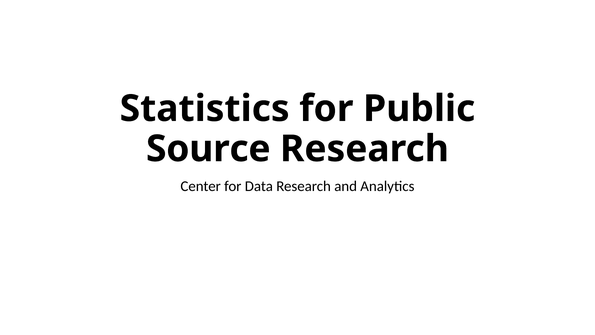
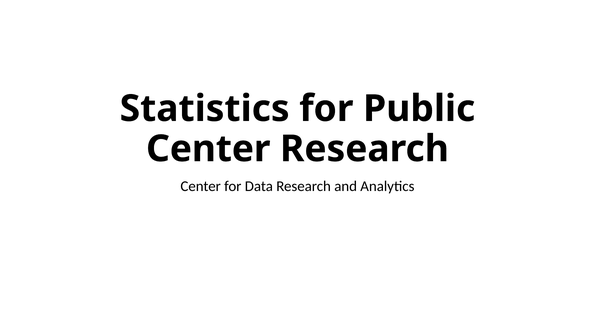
Source at (208, 149): Source -> Center
